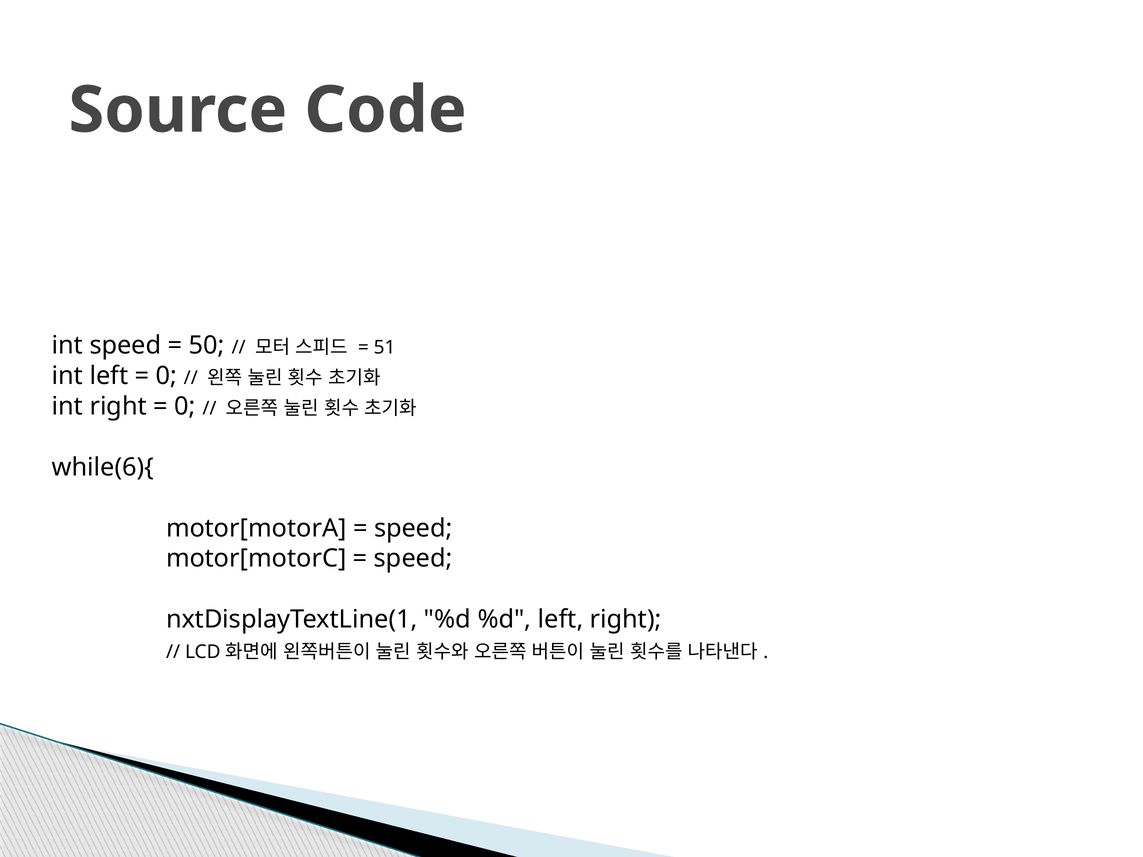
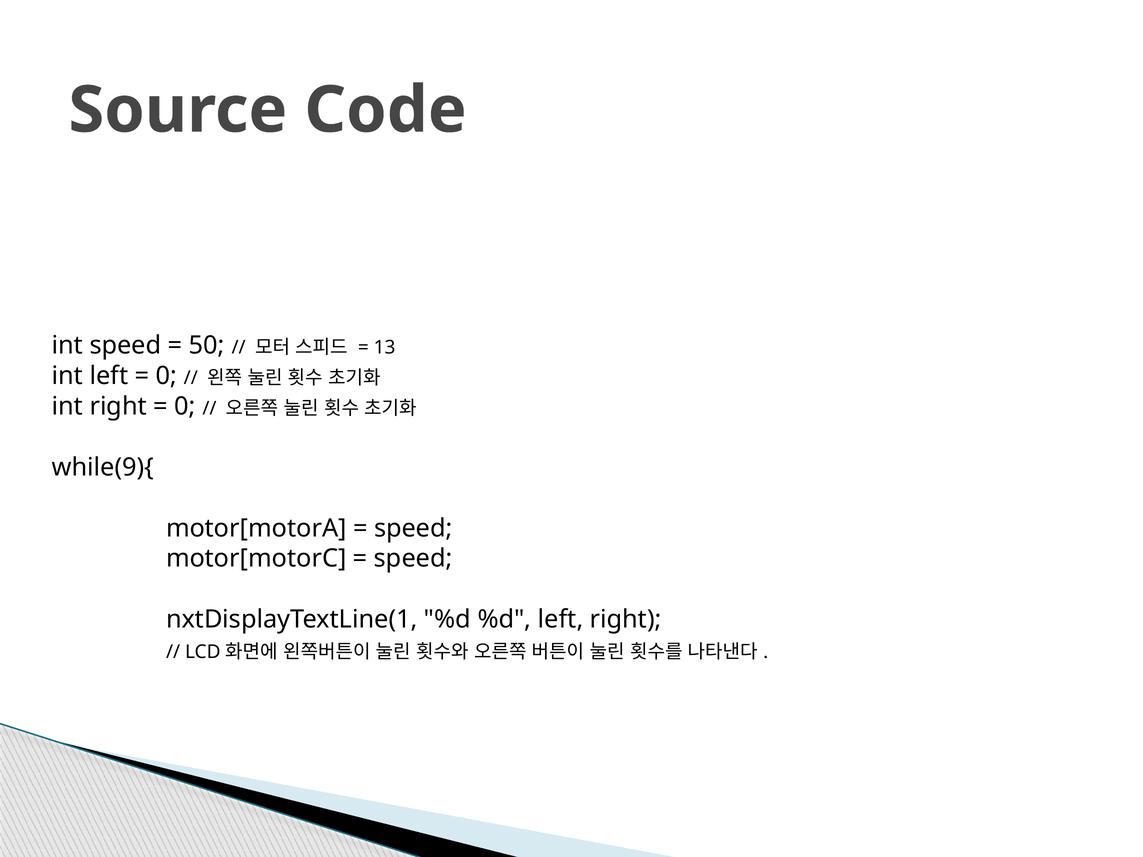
51: 51 -> 13
while(6){: while(6){ -> while(9){
